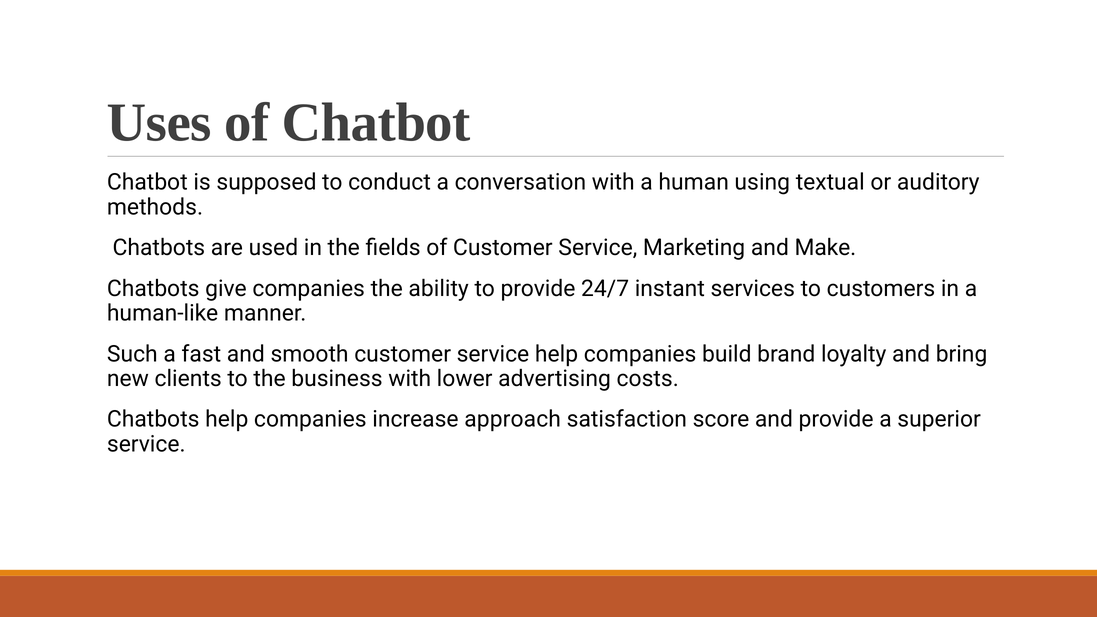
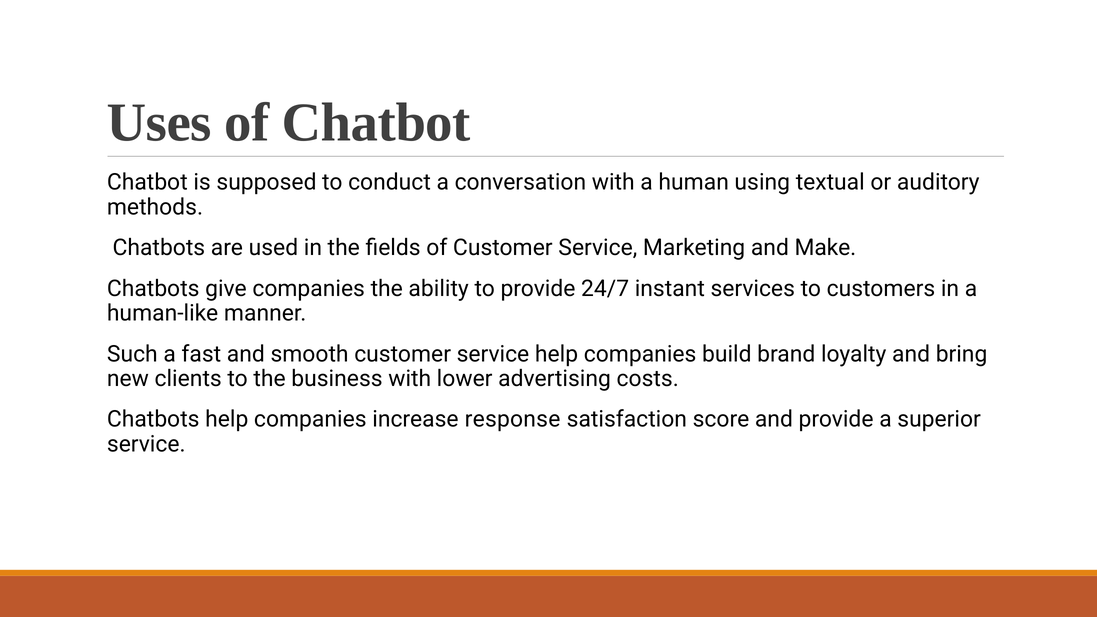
approach: approach -> response
